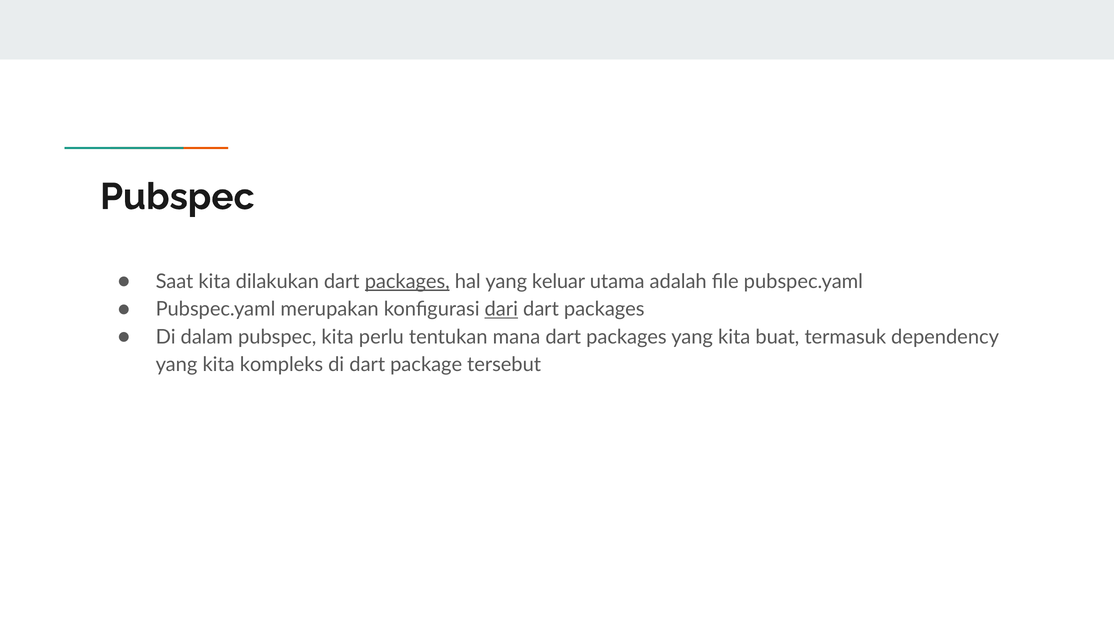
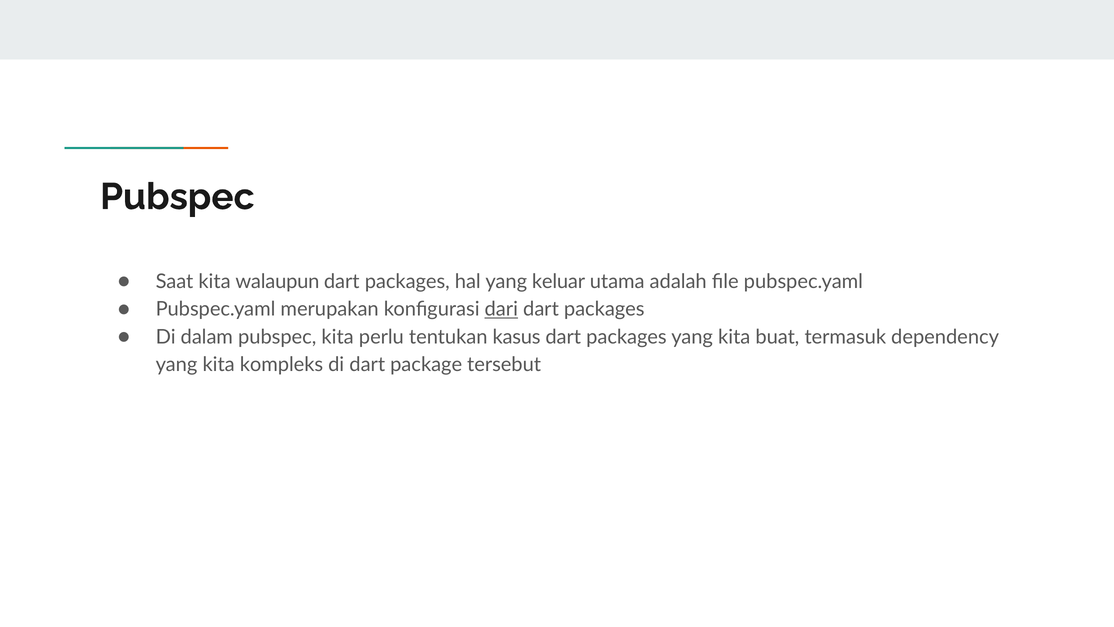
dilakukan: dilakukan -> walaupun
packages at (407, 281) underline: present -> none
mana: mana -> kasus
